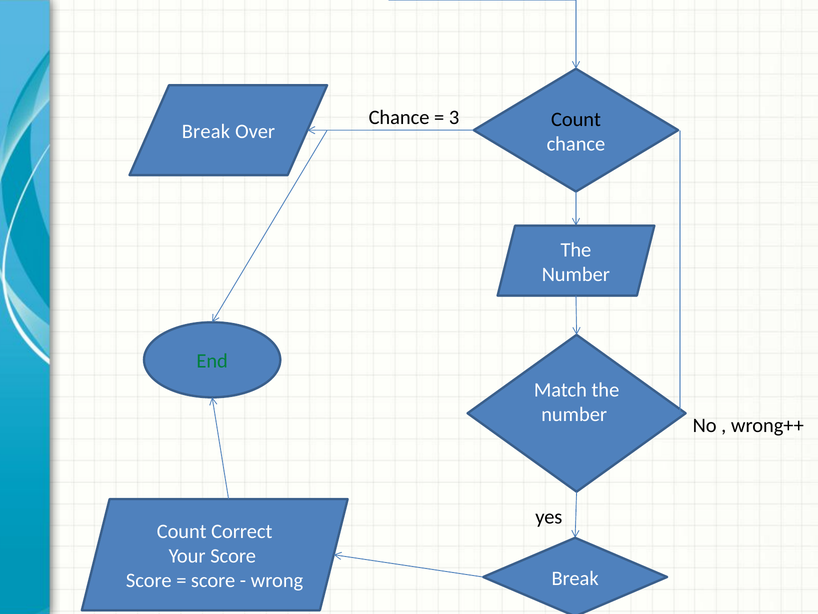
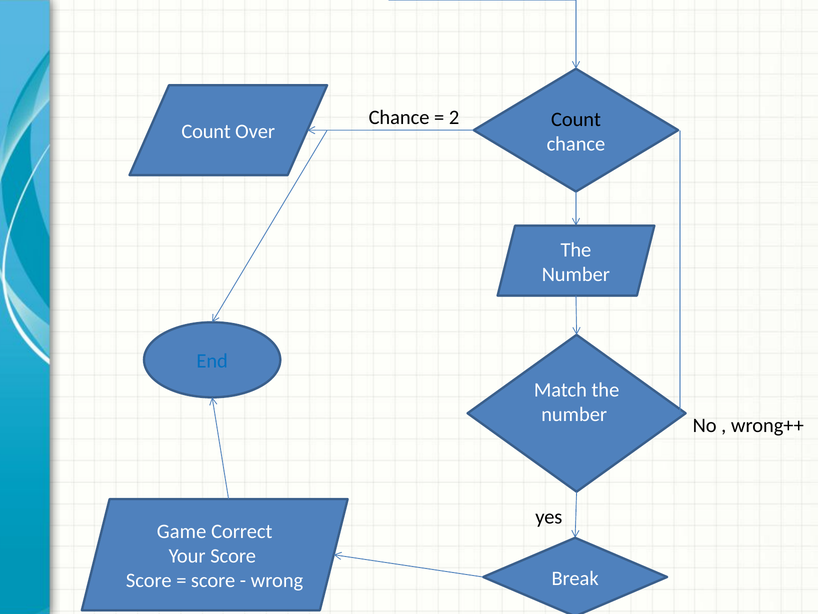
3: 3 -> 2
Break at (206, 131): Break -> Count
End colour: green -> blue
Count at (182, 531): Count -> Game
